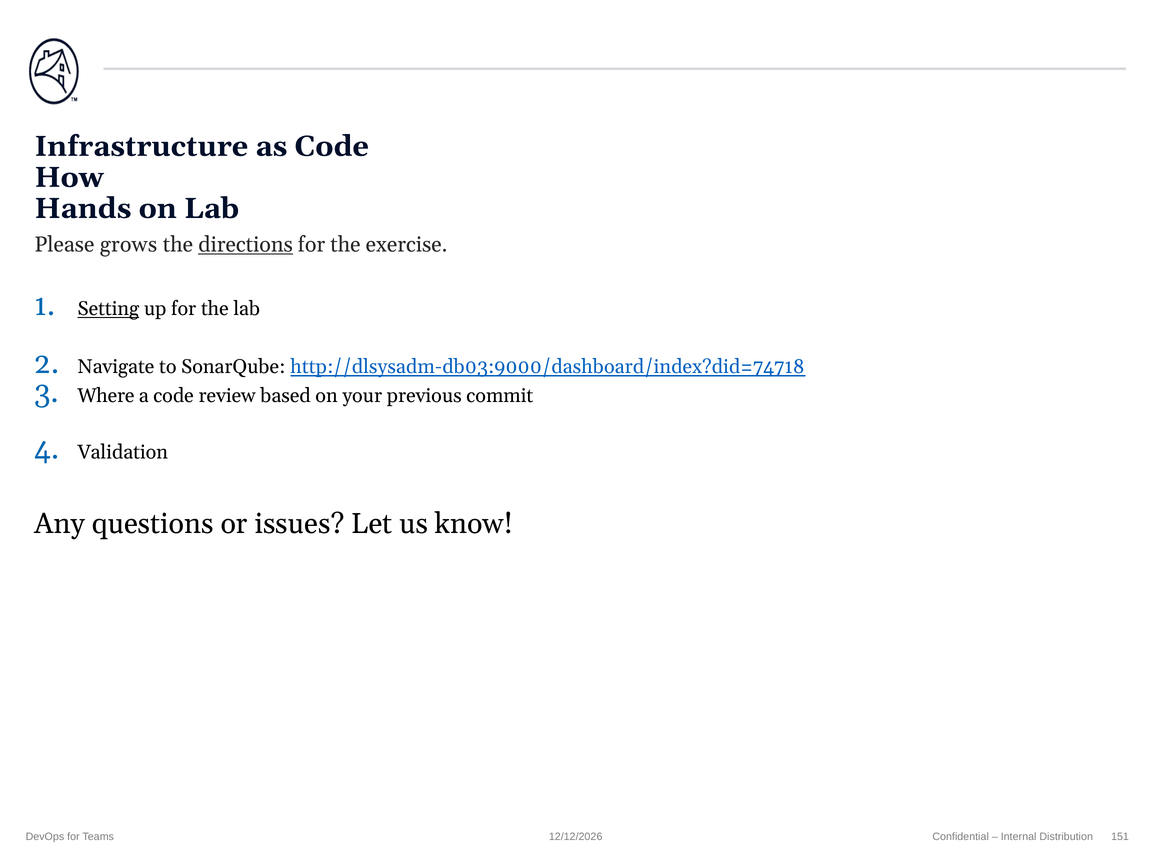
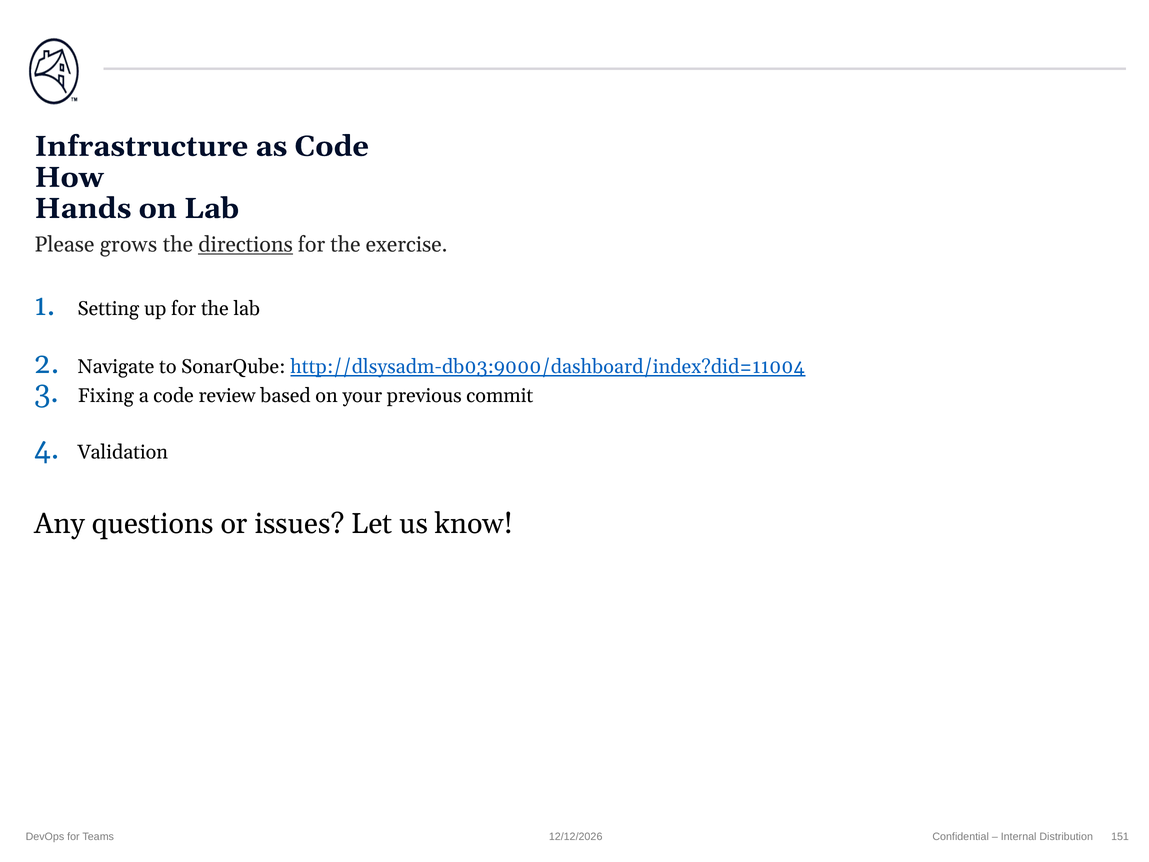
Setting underline: present -> none
http://dlsysadm-db03:9000/dashboard/index?did=74718: http://dlsysadm-db03:9000/dashboard/index?did=74718 -> http://dlsysadm-db03:9000/dashboard/index?did=11004
Where: Where -> Fixing
